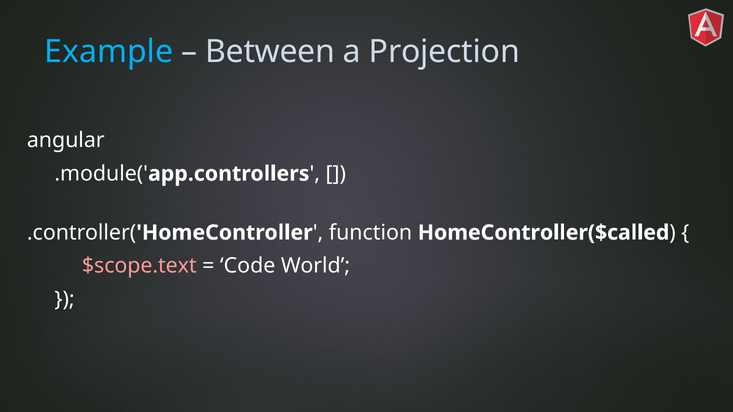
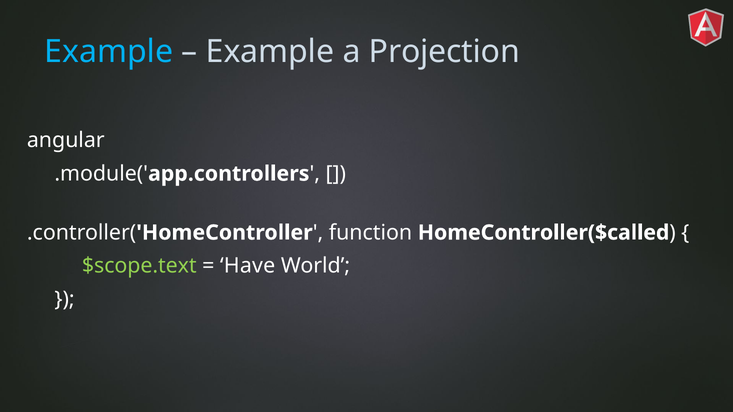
Between at (270, 51): Between -> Example
$scope.text colour: pink -> light green
Code: Code -> Have
